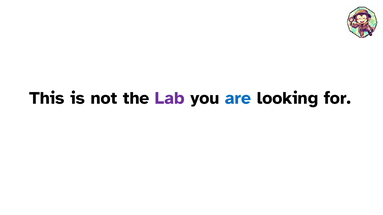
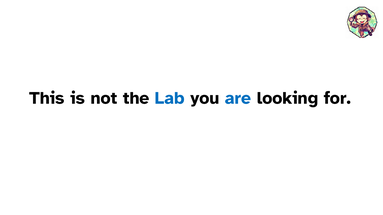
Lab colour: purple -> blue
